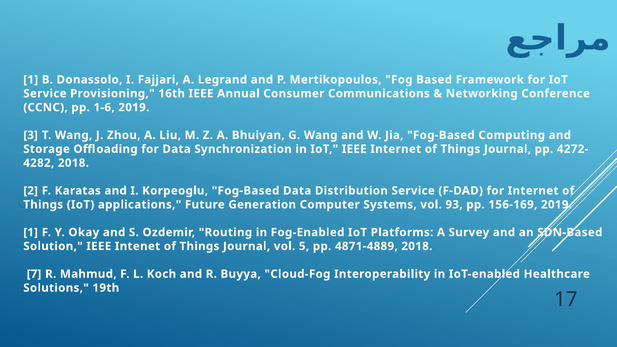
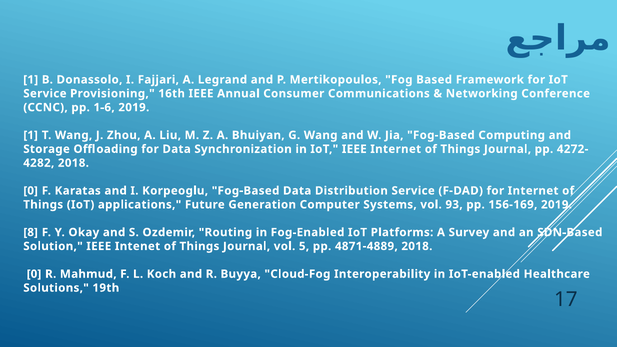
3 at (31, 135): 3 -> 1
2 at (31, 191): 2 -> 0
1 at (31, 232): 1 -> 8
7 at (34, 274): 7 -> 0
